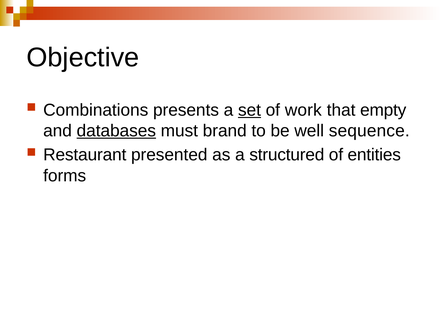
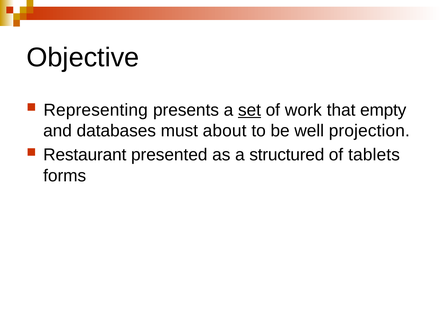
Combinations: Combinations -> Representing
databases underline: present -> none
brand: brand -> about
sequence: sequence -> projection
entities: entities -> tablets
